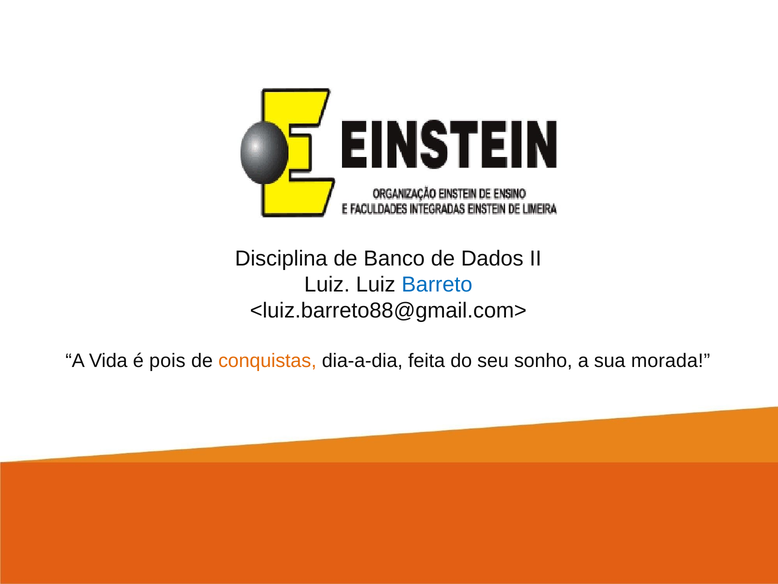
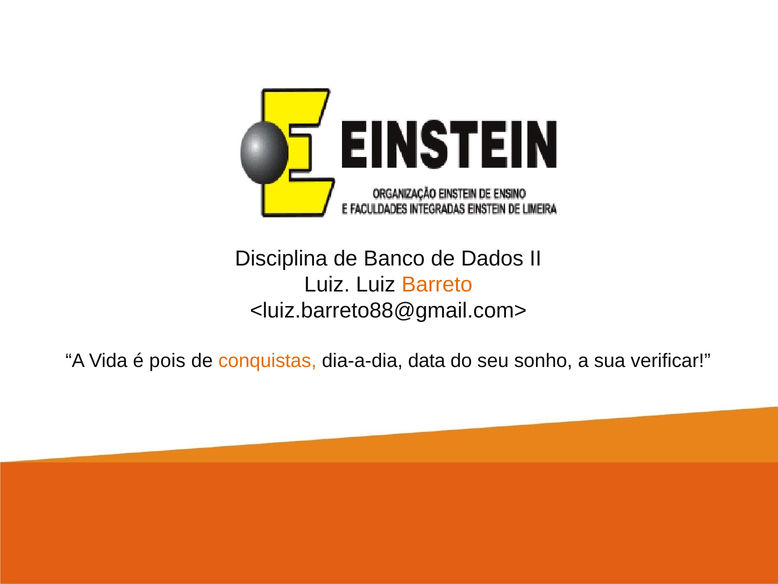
Barreto colour: blue -> orange
feita: feita -> data
morada: morada -> verificar
